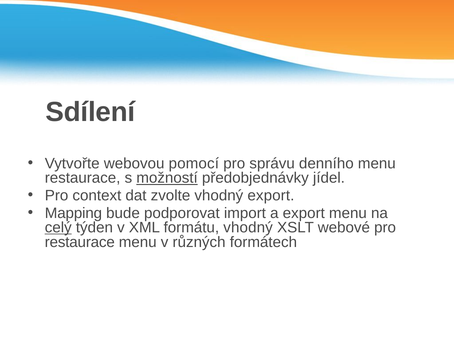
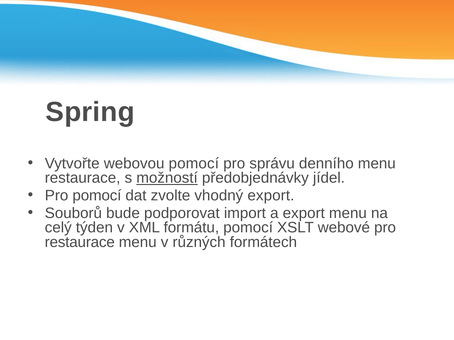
Sdílení: Sdílení -> Spring
Pro context: context -> pomocí
Mapping: Mapping -> Souborů
celý underline: present -> none
formátu vhodný: vhodný -> pomocí
